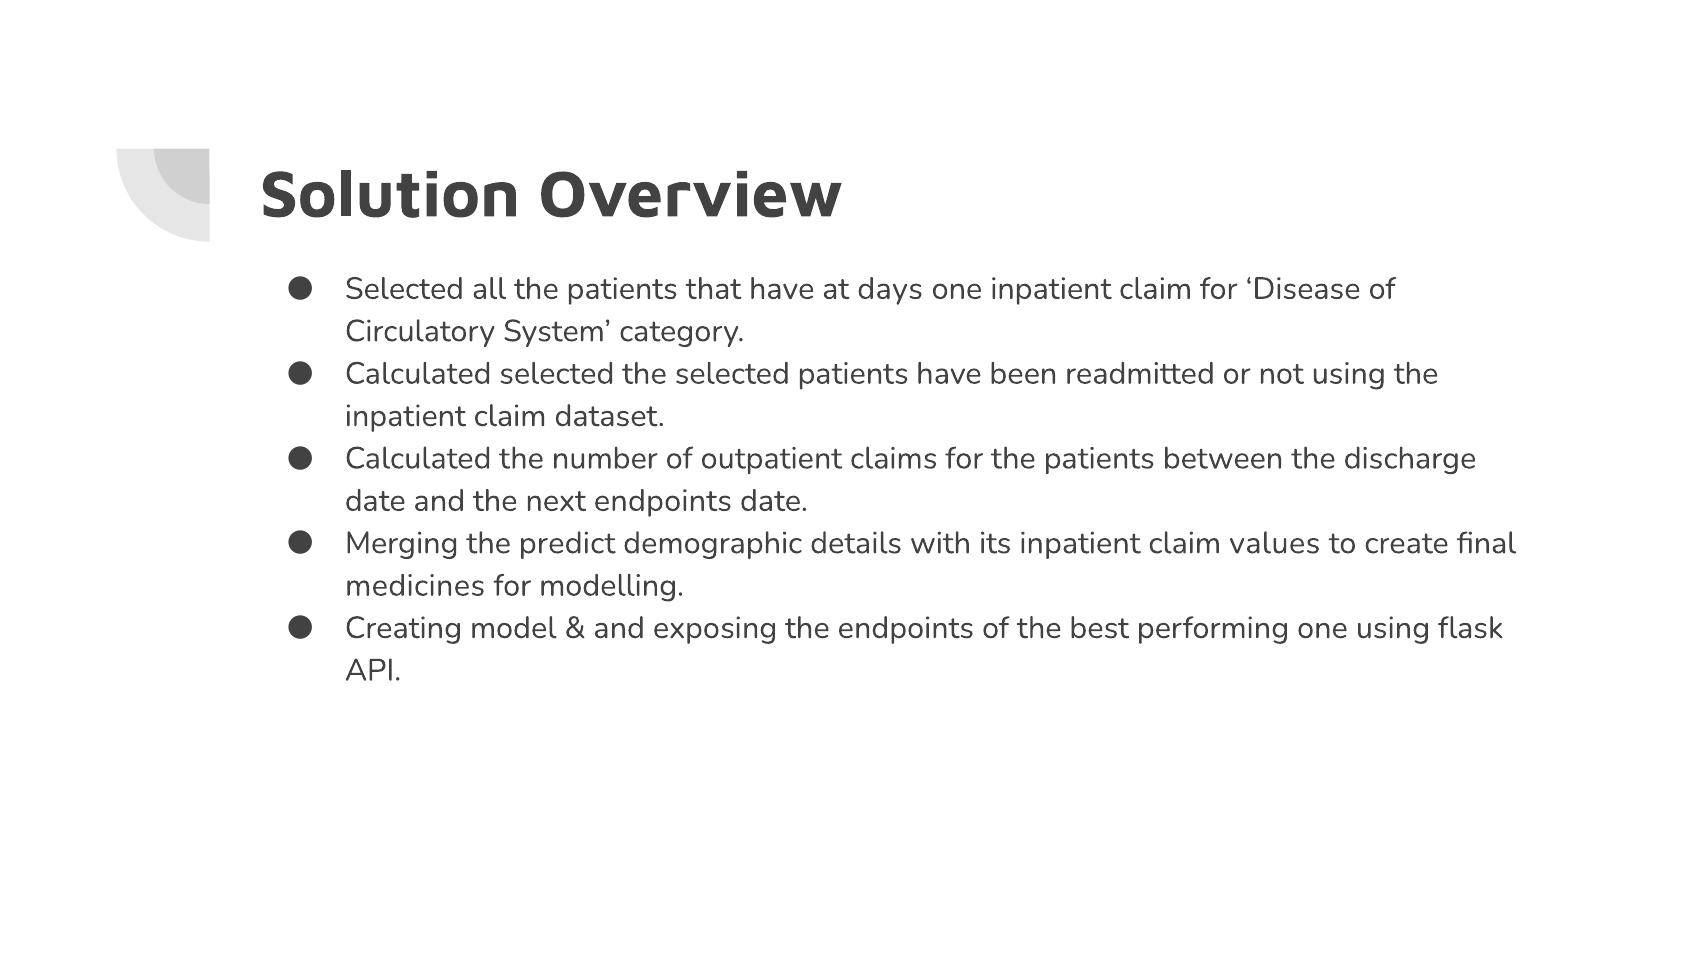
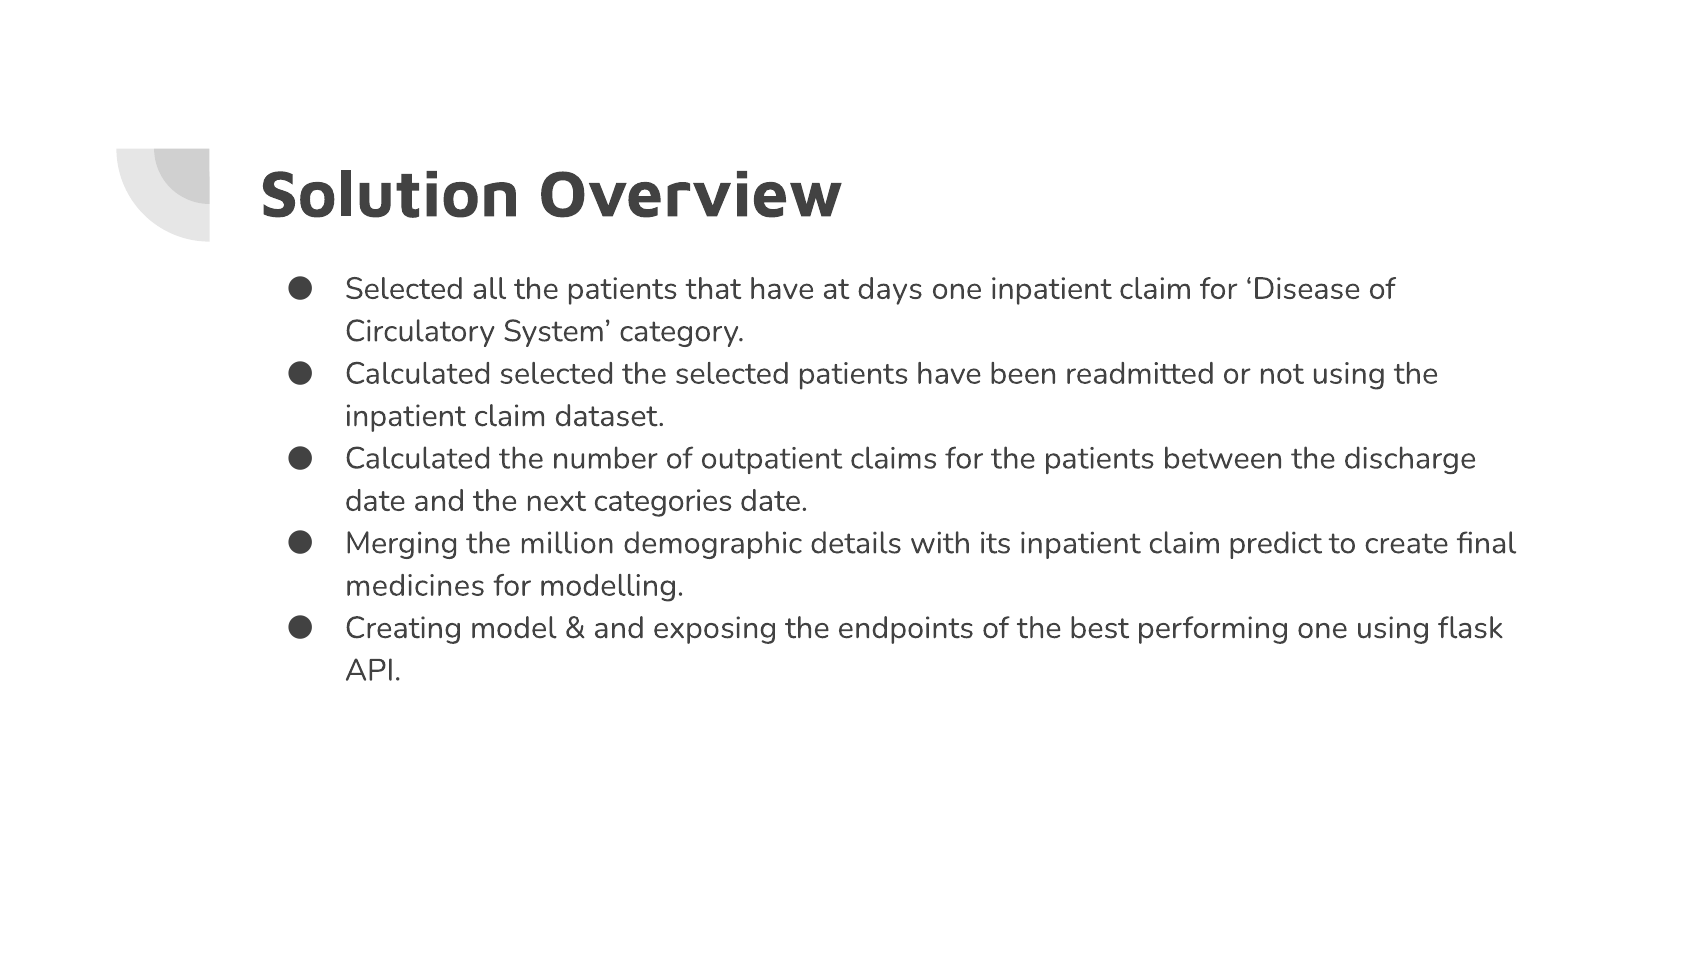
next endpoints: endpoints -> categories
predict: predict -> million
values: values -> predict
